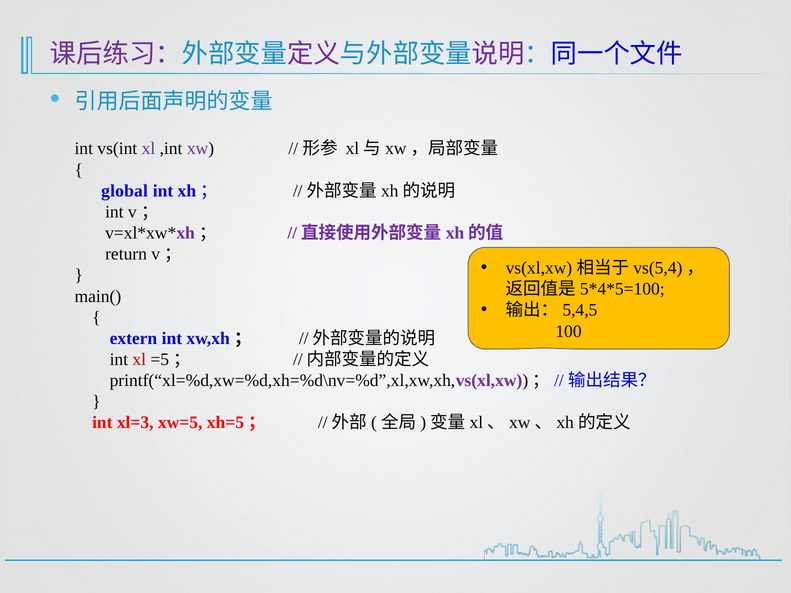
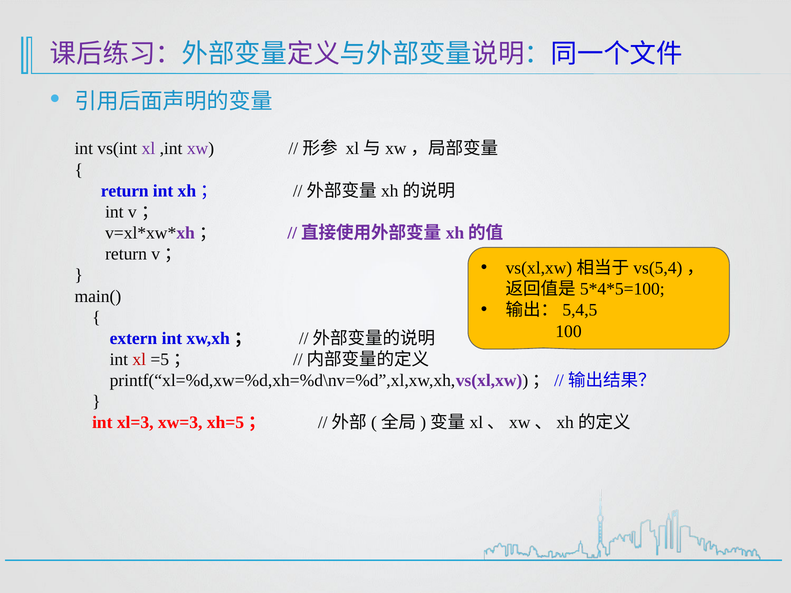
global at (125, 191): global -> return
xw=5: xw=5 -> xw=3
